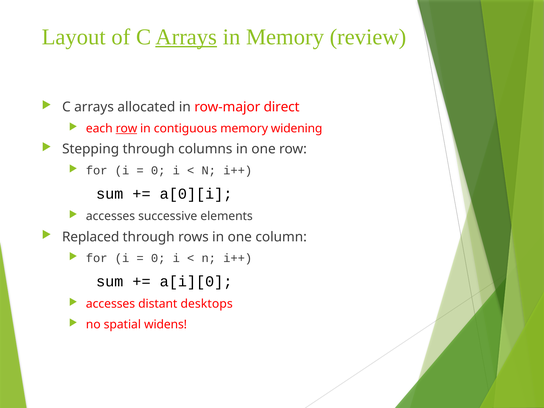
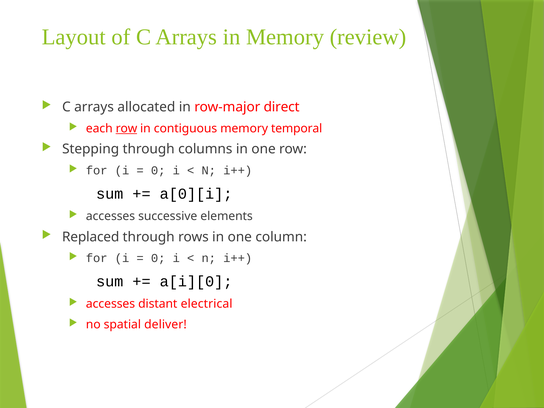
Arrays at (186, 37) underline: present -> none
widening: widening -> temporal
desktops: desktops -> electrical
widens: widens -> deliver
